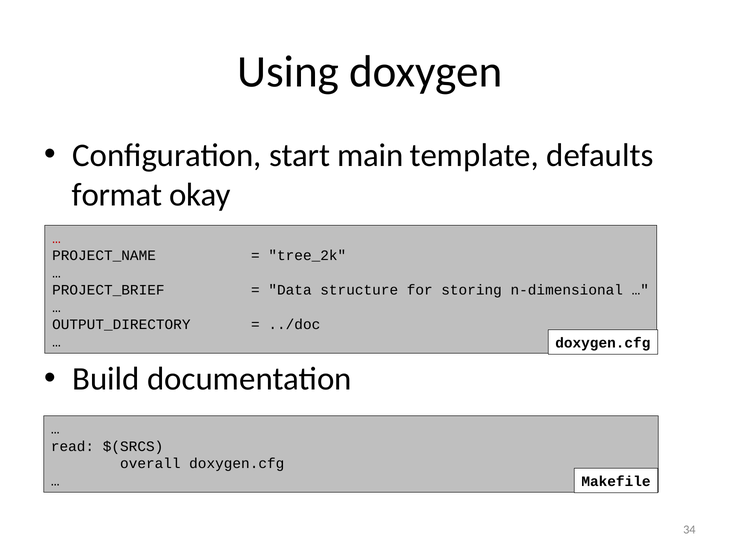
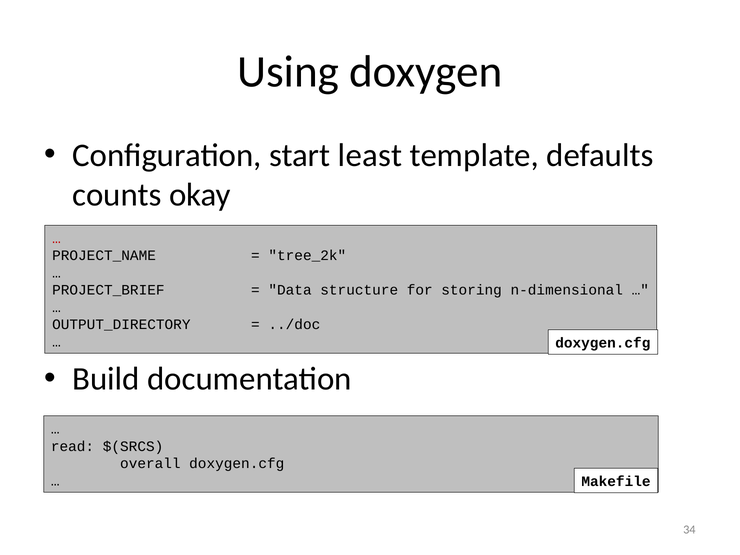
main: main -> least
format: format -> counts
